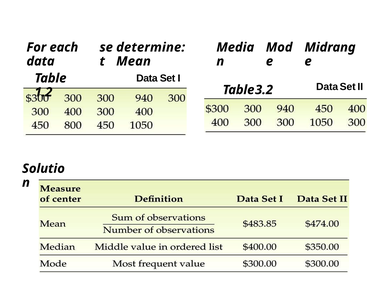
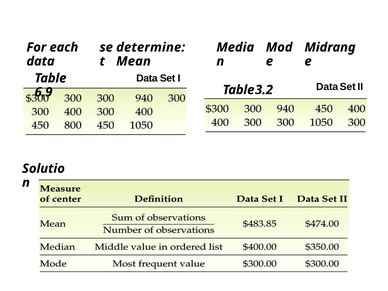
1.2: 1.2 -> 6.9
